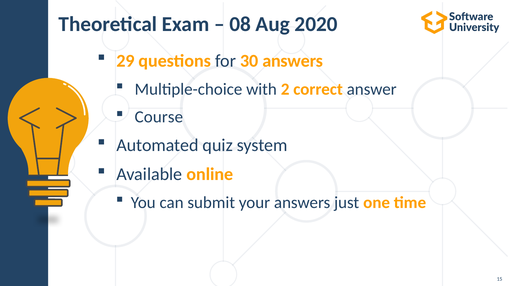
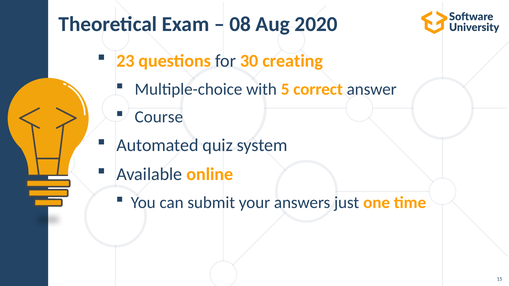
29: 29 -> 23
30 answers: answers -> creating
2: 2 -> 5
